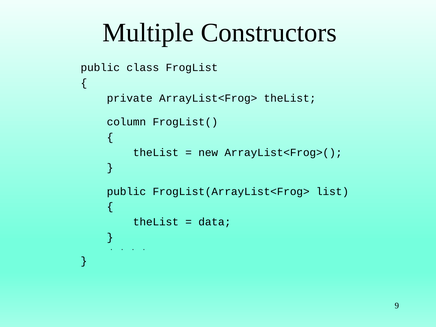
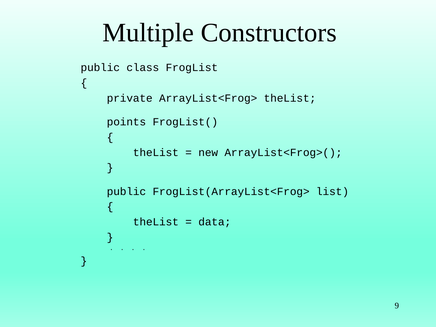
column: column -> points
